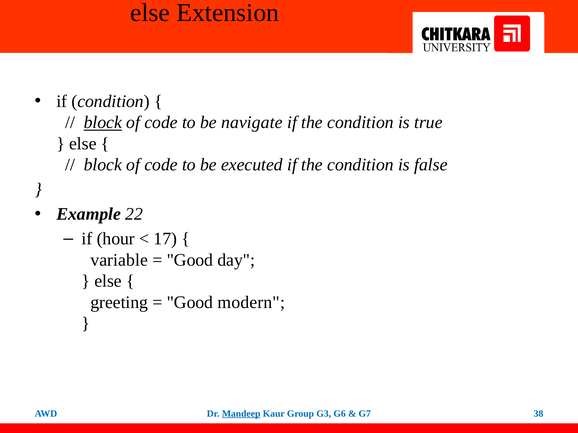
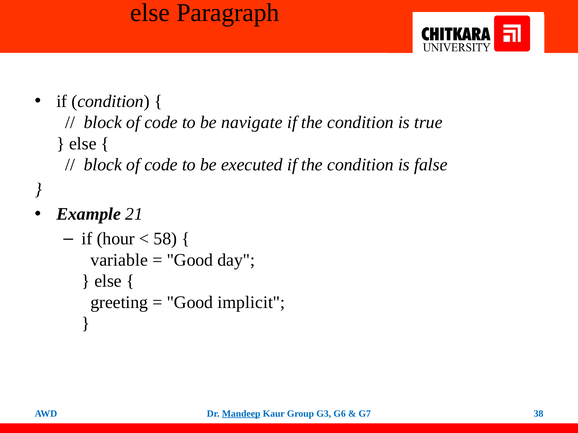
Extension: Extension -> Paragraph
block at (103, 123) underline: present -> none
22: 22 -> 21
17: 17 -> 58
modern: modern -> implicit
